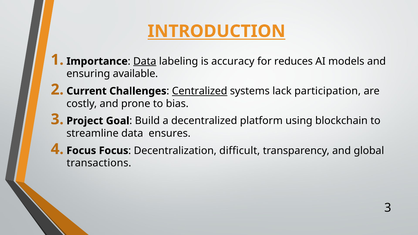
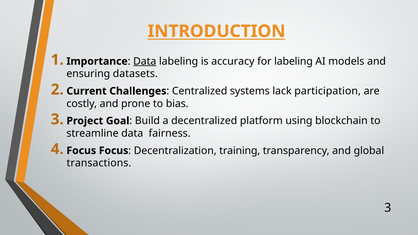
for reduces: reduces -> labeling
available: available -> datasets
Centralized underline: present -> none
ensures: ensures -> fairness
difficult: difficult -> training
